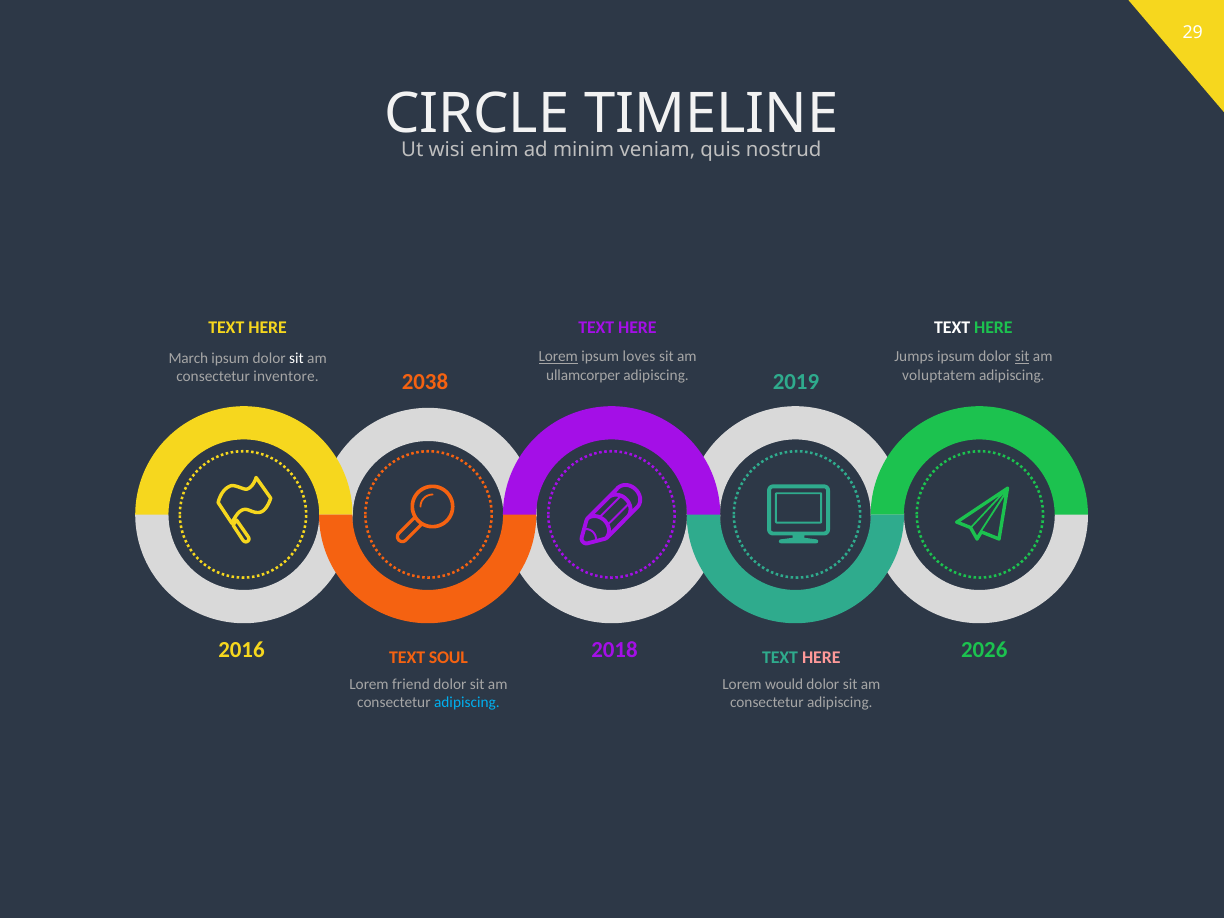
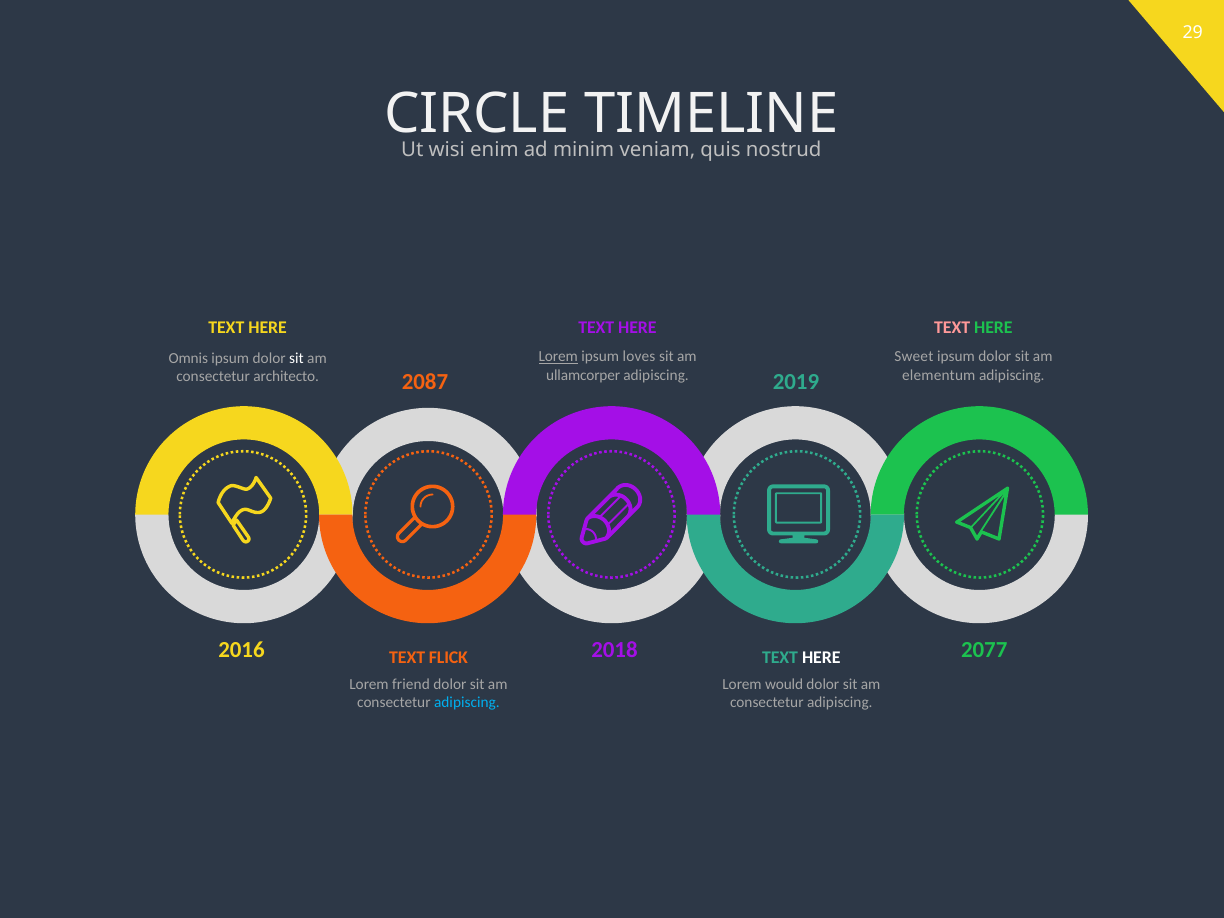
TEXT at (952, 327) colour: white -> pink
Jumps: Jumps -> Sweet
sit at (1022, 357) underline: present -> none
March: March -> Omnis
voluptatem: voluptatem -> elementum
inventore: inventore -> architecto
2038: 2038 -> 2087
2026: 2026 -> 2077
SOUL: SOUL -> FLICK
HERE at (821, 658) colour: pink -> white
